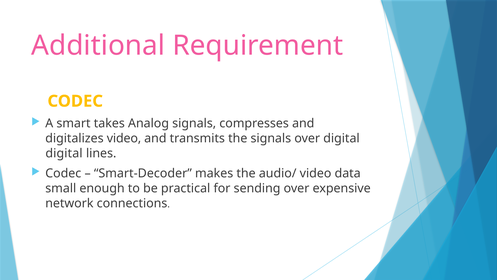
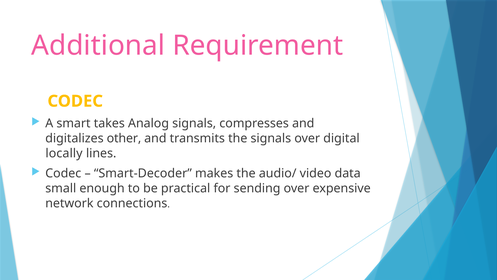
digitalizes video: video -> other
digital at (64, 153): digital -> locally
